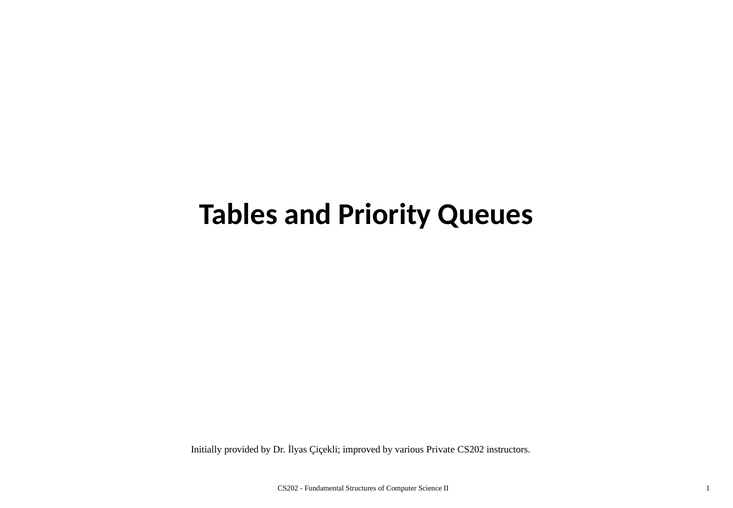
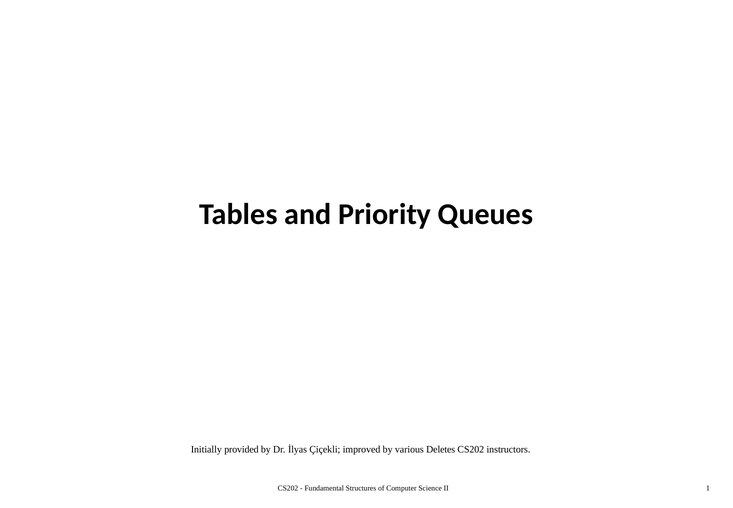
Private: Private -> Deletes
